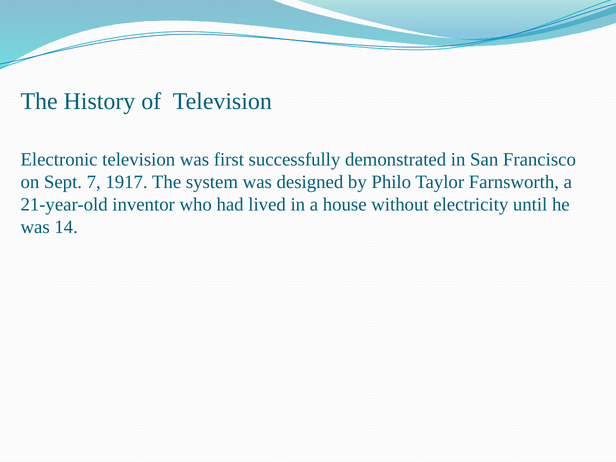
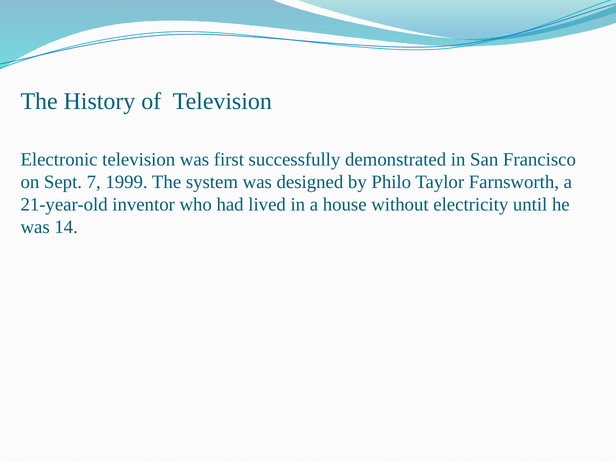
1917: 1917 -> 1999
